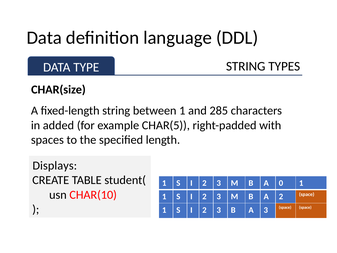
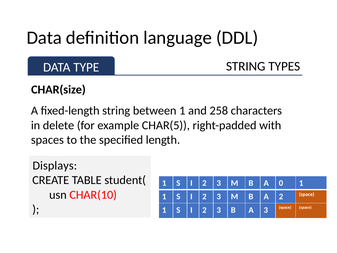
285: 285 -> 258
added: added -> delete
